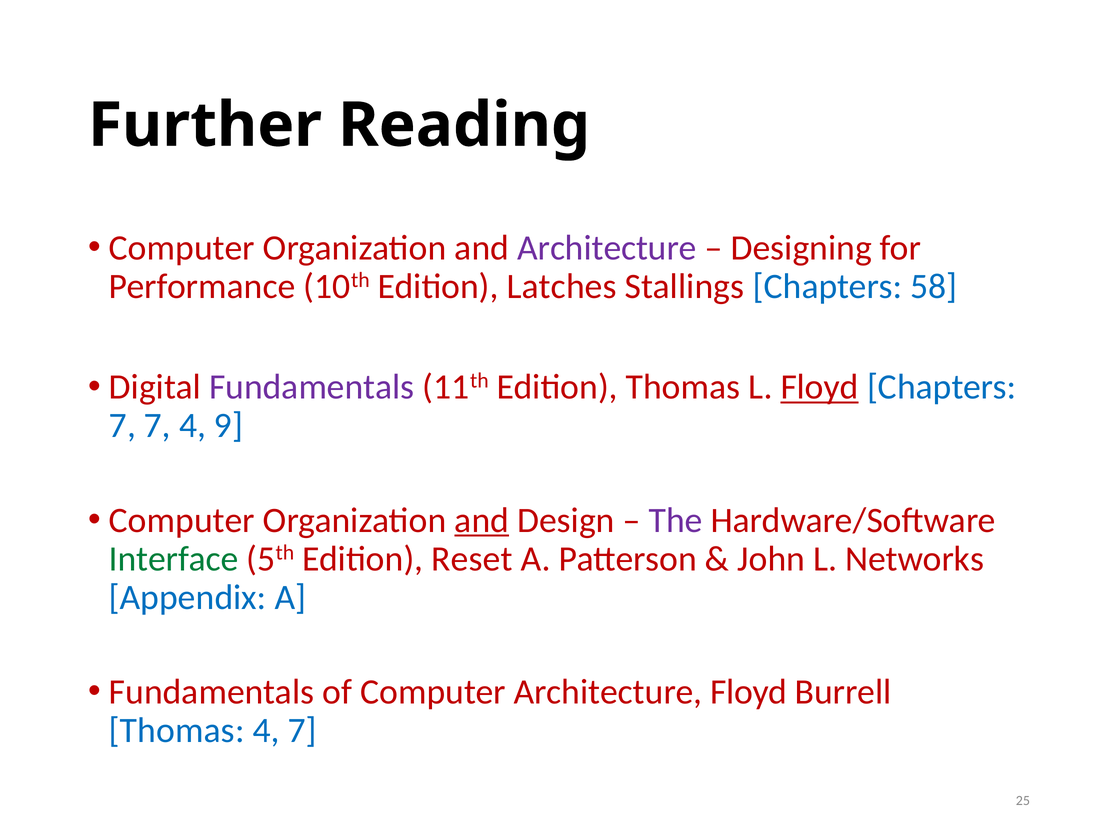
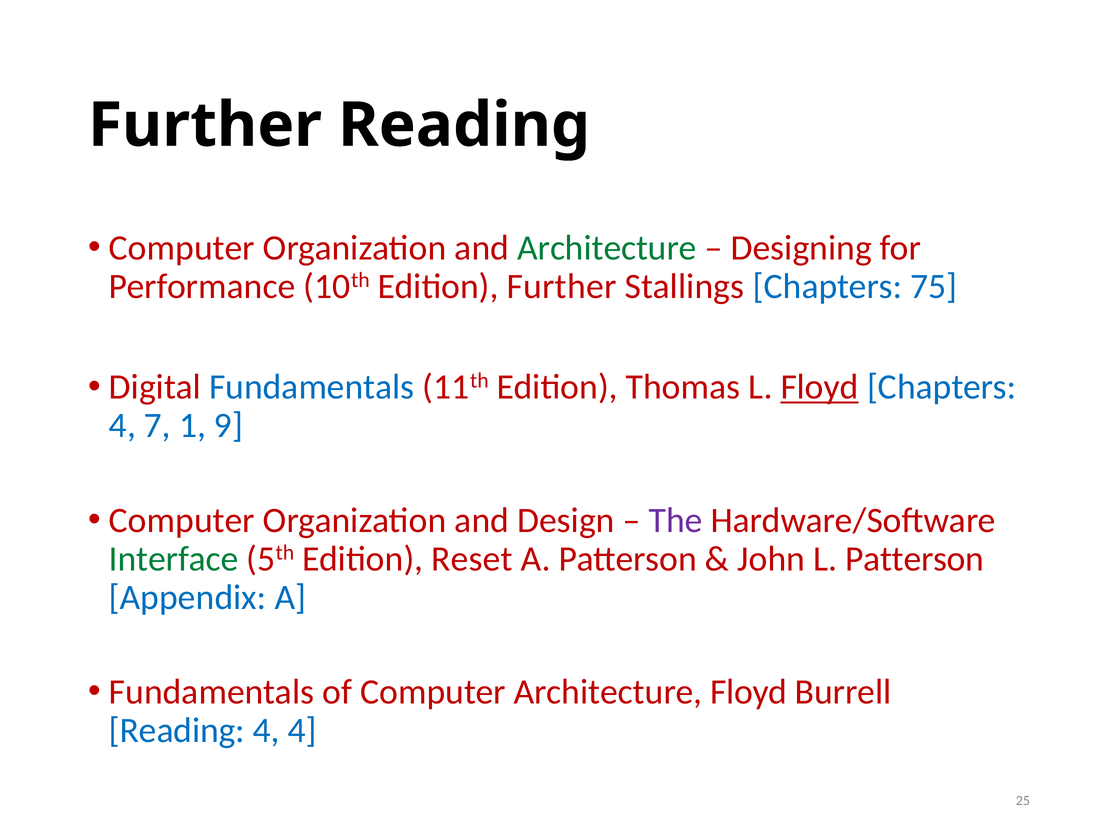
Architecture at (607, 248) colour: purple -> green
Edition Latches: Latches -> Further
58: 58 -> 75
Fundamentals at (312, 387) colour: purple -> blue
7 at (122, 425): 7 -> 4
7 4: 4 -> 1
and at (482, 520) underline: present -> none
L Networks: Networks -> Patterson
Thomas at (177, 730): Thomas -> Reading
4 7: 7 -> 4
